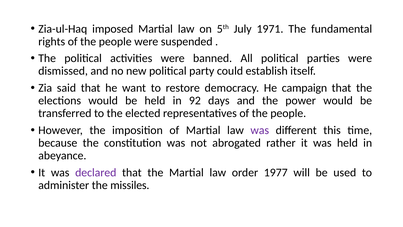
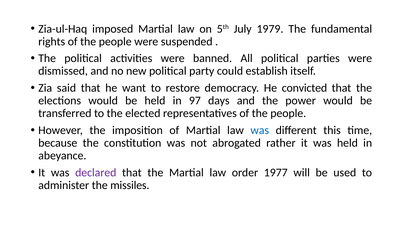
1971: 1971 -> 1979
campaign: campaign -> convicted
92: 92 -> 97
was at (260, 130) colour: purple -> blue
